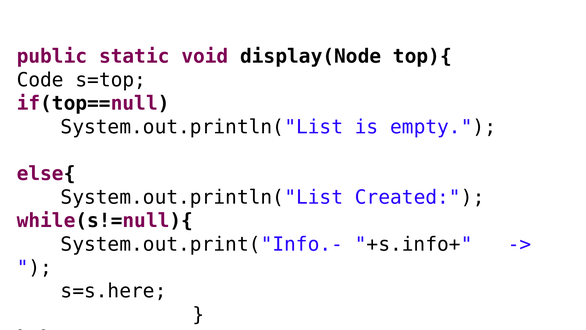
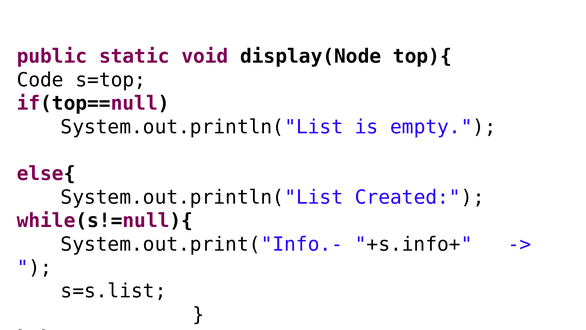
s=s.here: s=s.here -> s=s.list
